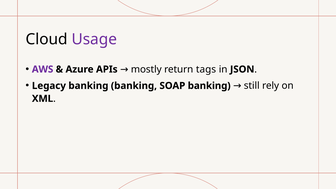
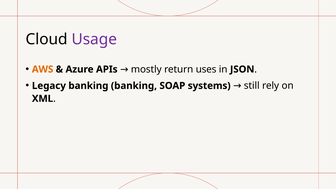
AWS colour: purple -> orange
tags: tags -> uses
SOAP banking: banking -> systems
